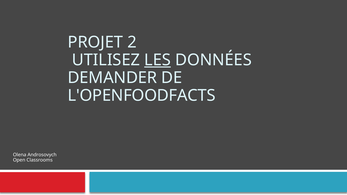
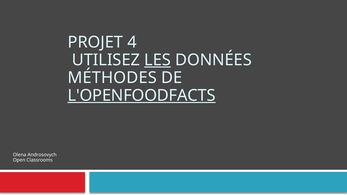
2: 2 -> 4
DEMANDER: DEMANDER -> MÉTHODES
L'OPENFOODFACTS underline: none -> present
